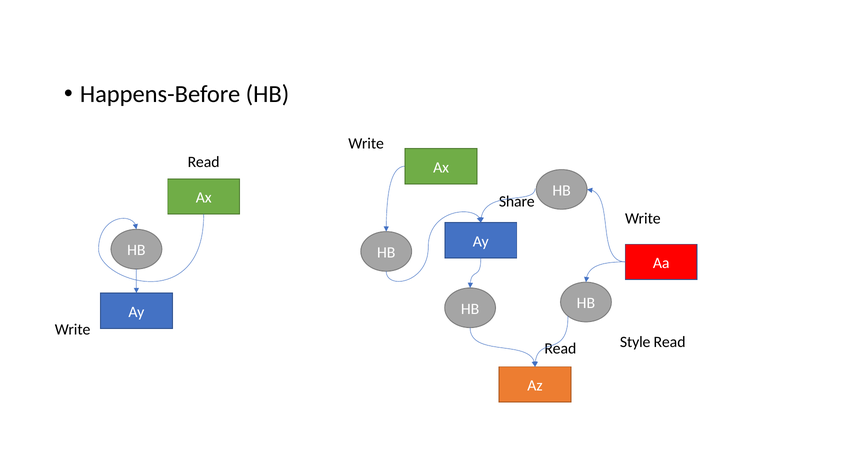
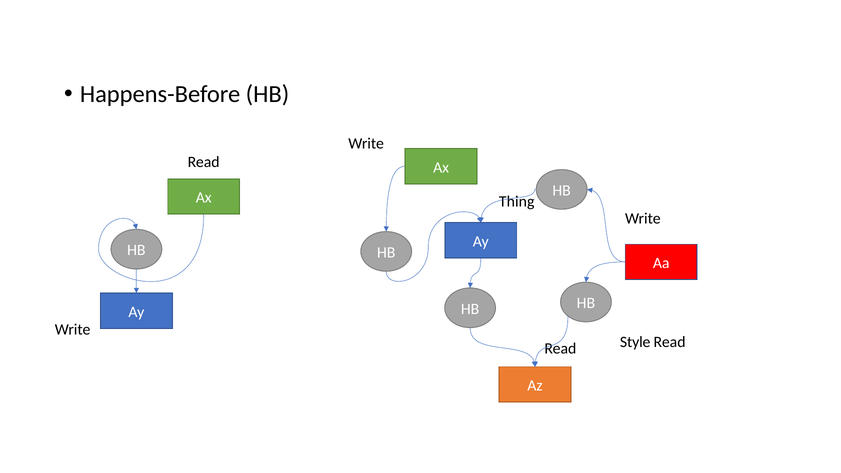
Share: Share -> Thing
